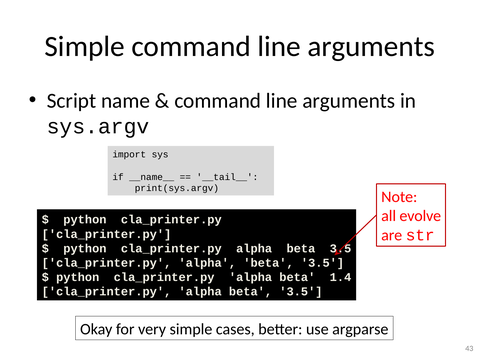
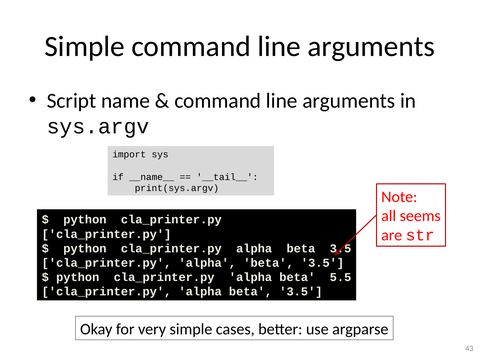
evolve: evolve -> seems
1.4: 1.4 -> 5.5
